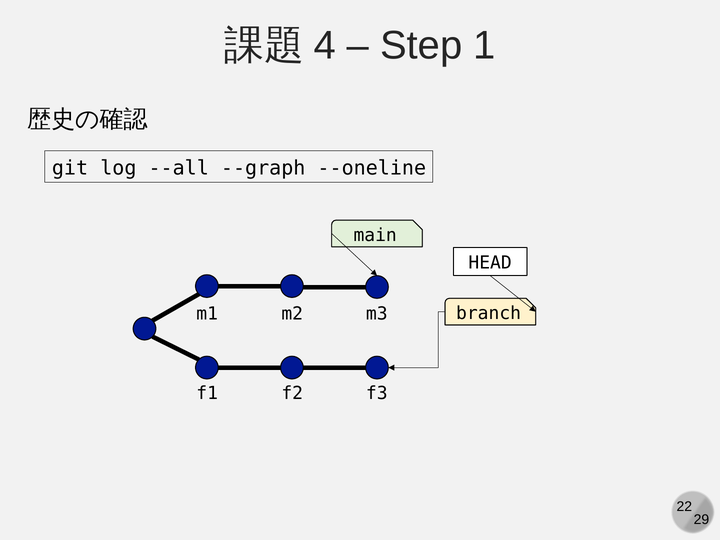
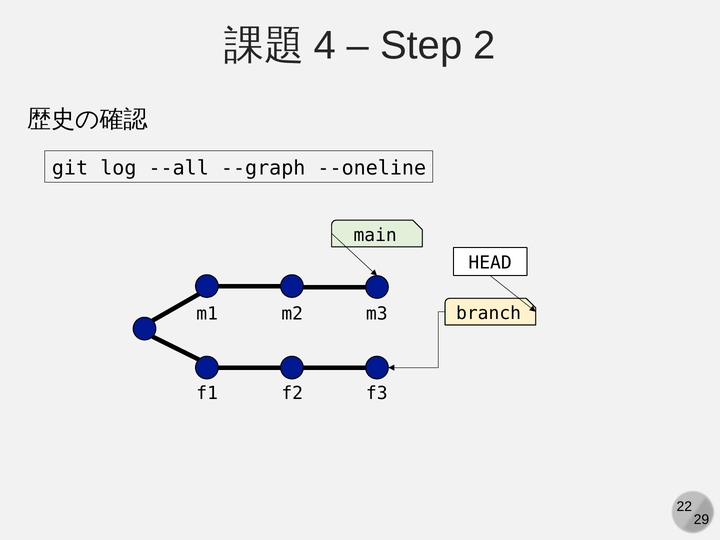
1: 1 -> 2
